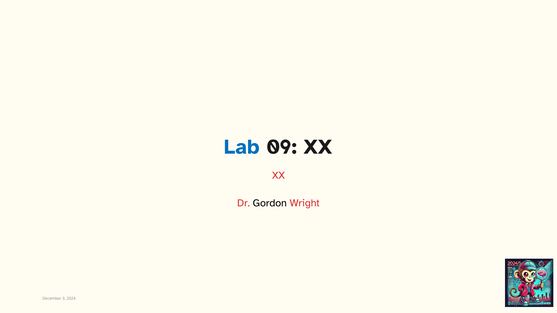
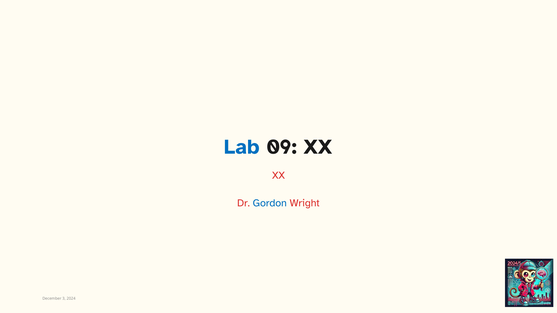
Gordon colour: black -> blue
